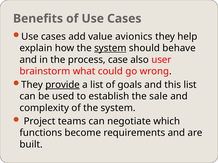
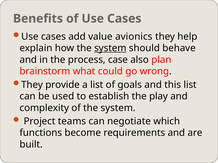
user: user -> plan
provide underline: present -> none
sale: sale -> play
